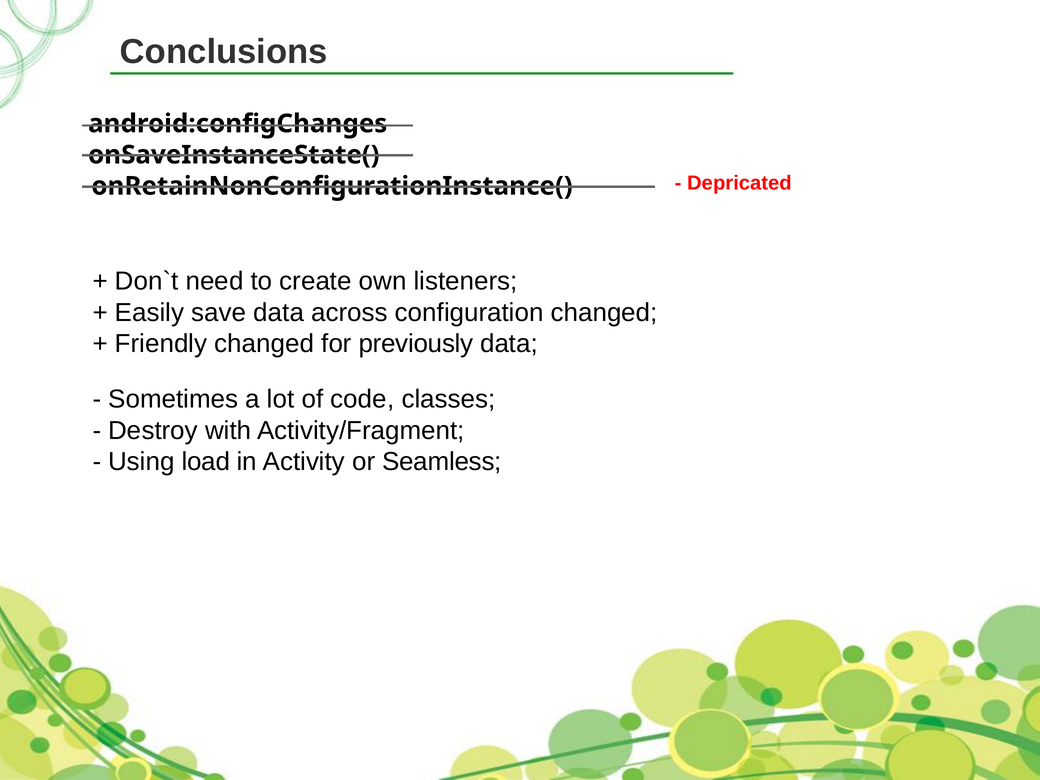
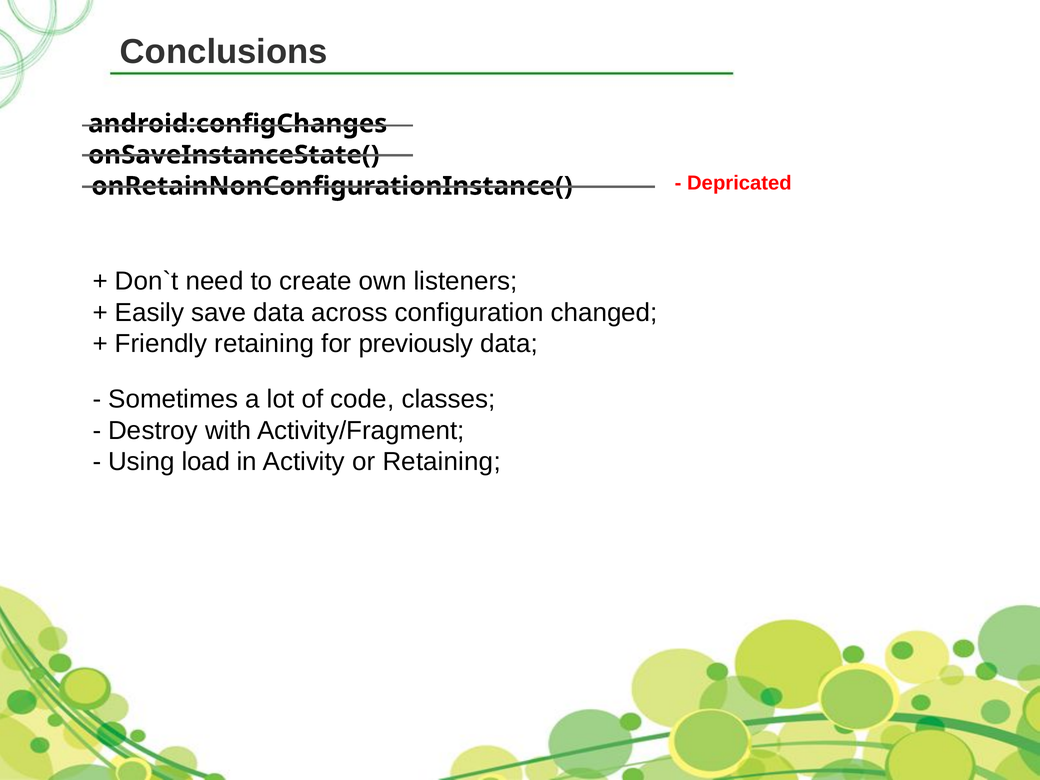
Friendly changed: changed -> retaining
or Seamless: Seamless -> Retaining
